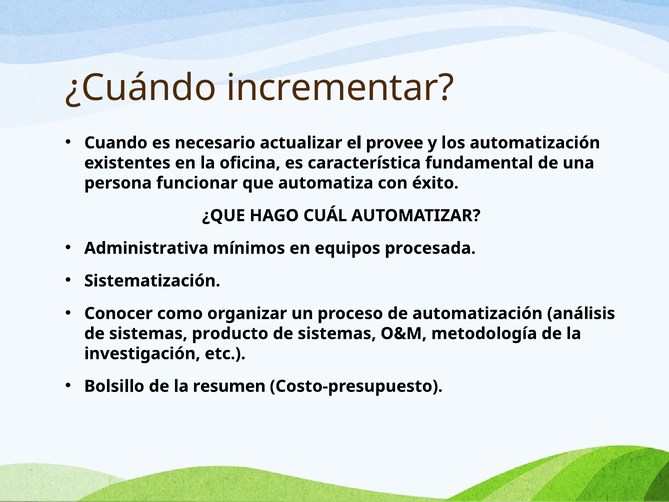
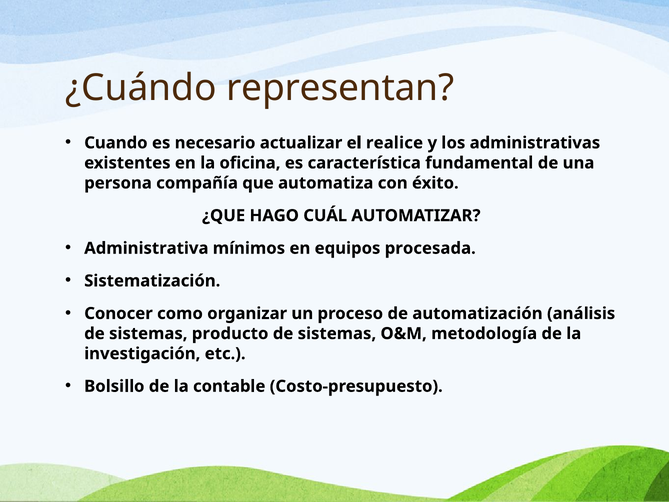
incrementar: incrementar -> representan
provee: provee -> realice
los automatización: automatización -> administrativas
funcionar: funcionar -> compañía
resumen: resumen -> contable
